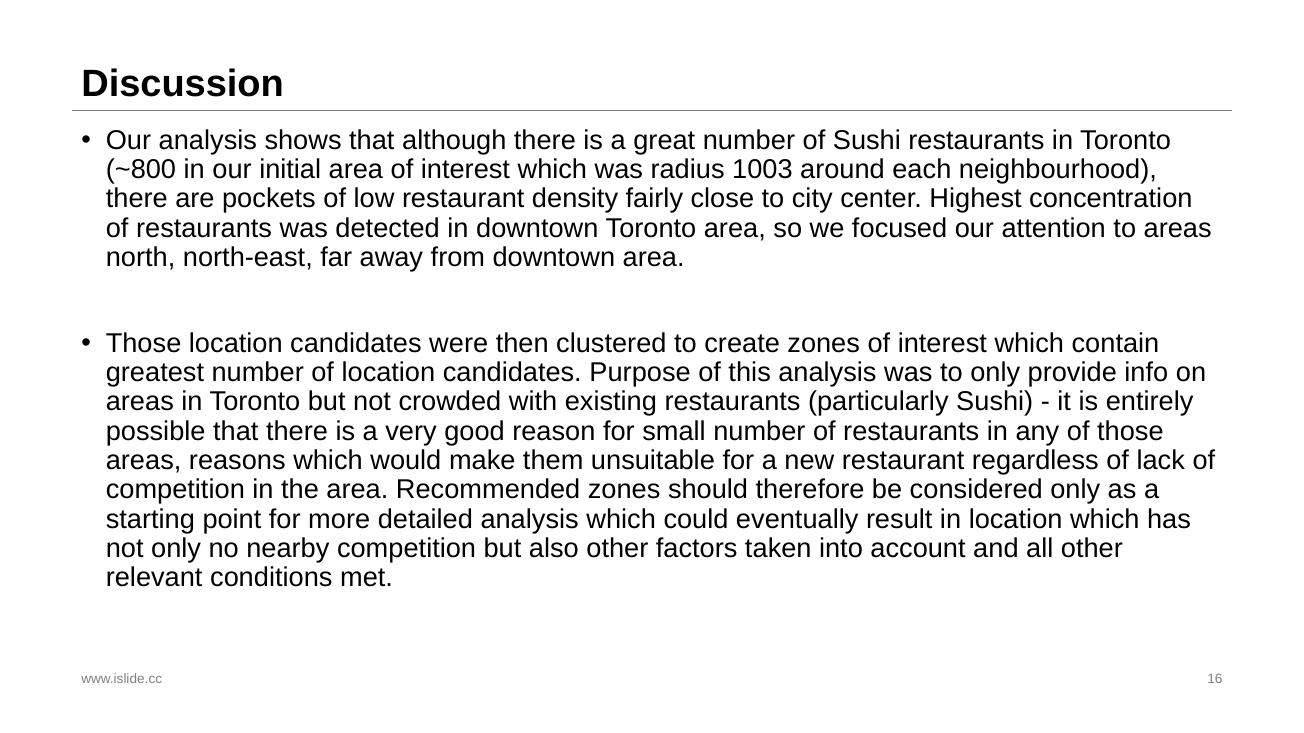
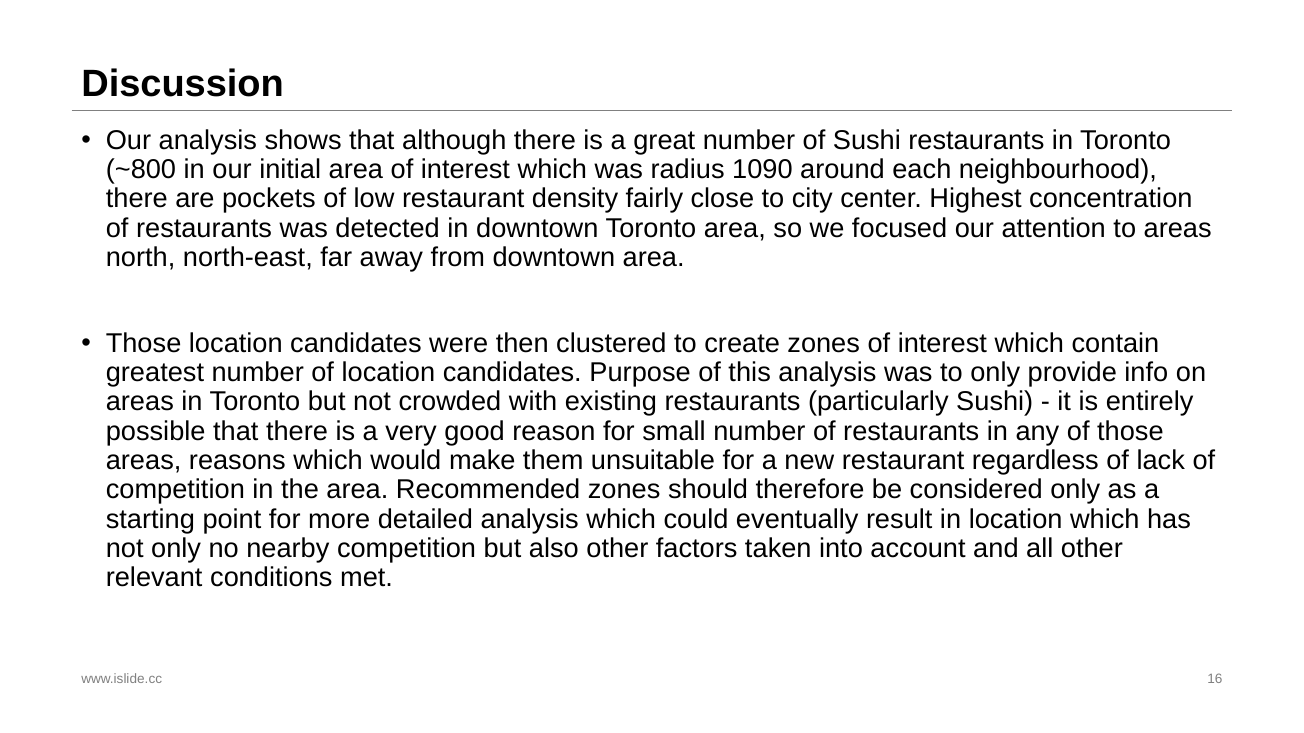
1003: 1003 -> 1090
